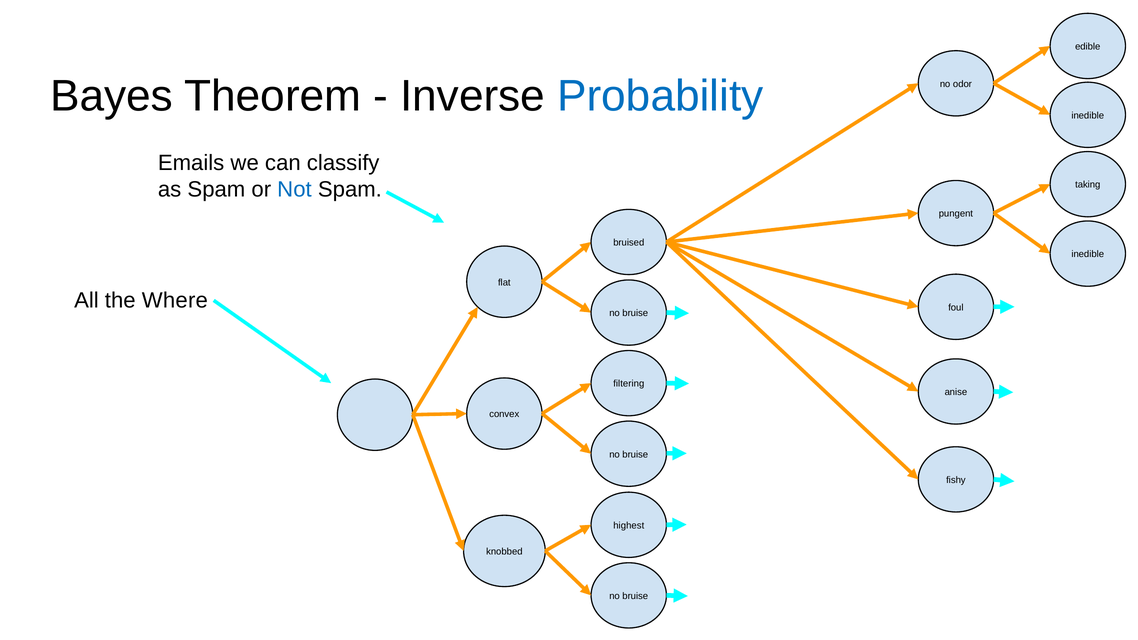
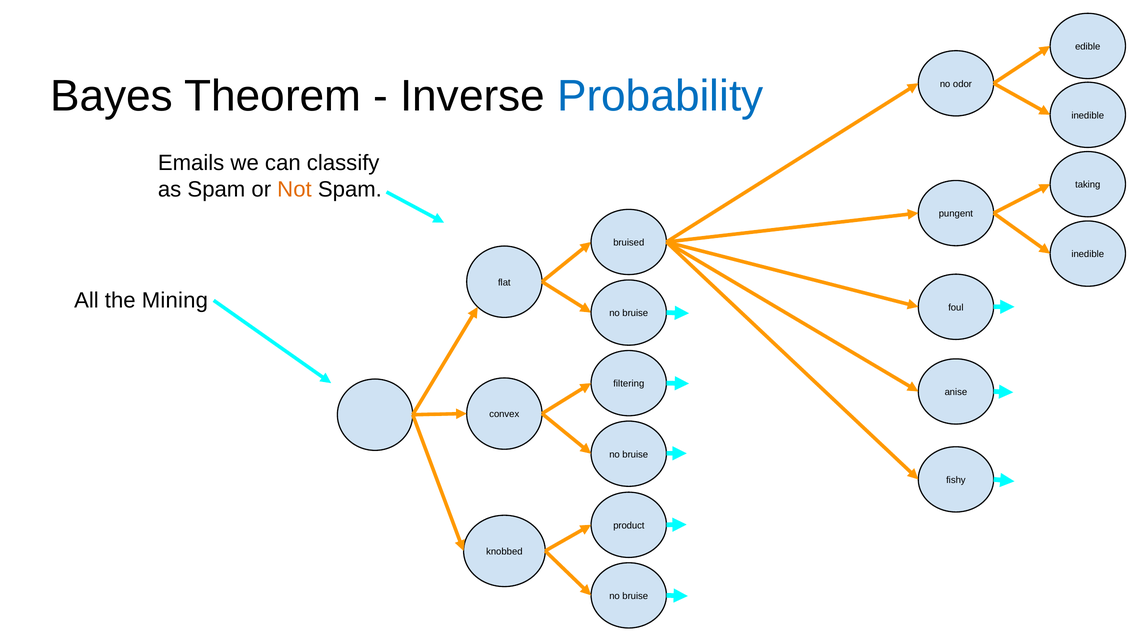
Not colour: blue -> orange
Where: Where -> Mining
highest: highest -> product
